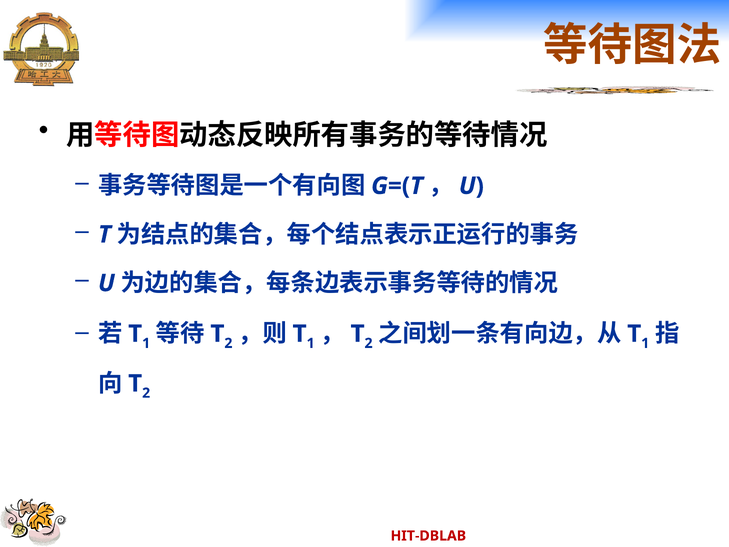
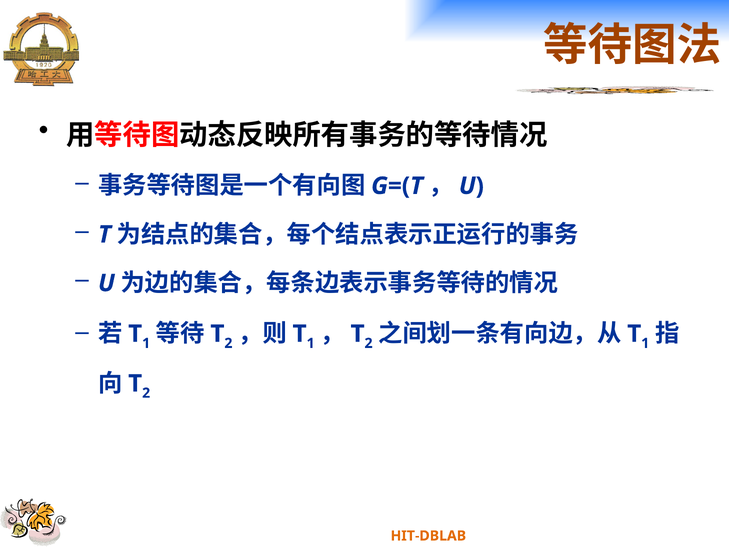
HIT-DBLAB colour: red -> orange
